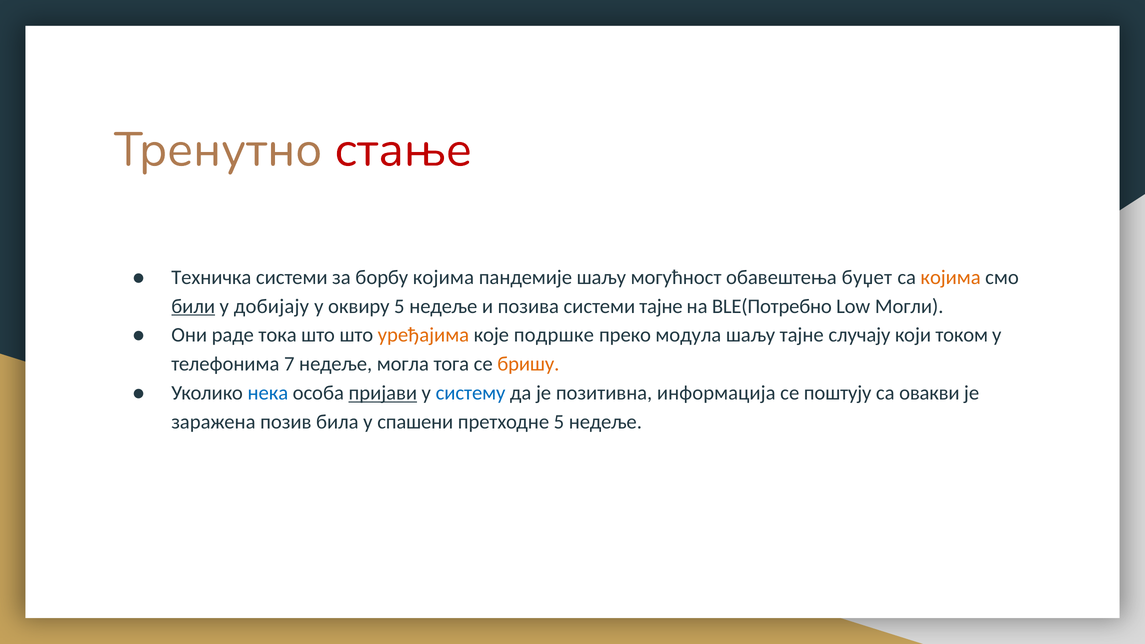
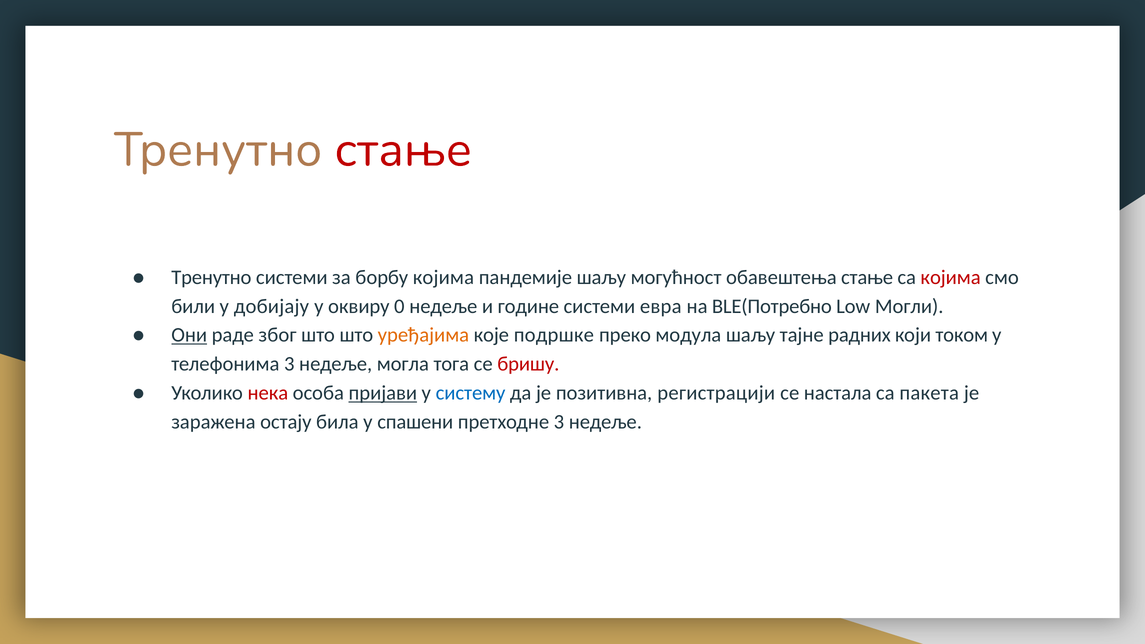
Техничка at (211, 277): Техничка -> Тренутно
обавештења буџет: буџет -> стање
којима at (951, 277) colour: orange -> red
били underline: present -> none
оквиру 5: 5 -> 0
позива: позива -> године
системи тајне: тајне -> евра
Они underline: none -> present
тока: тока -> због
случају: случају -> радних
телефонима 7: 7 -> 3
бришу colour: orange -> red
нека colour: blue -> red
информација: информација -> регистрацији
поштују: поштују -> настала
овакви: овакви -> пакета
позив: позив -> остају
претходне 5: 5 -> 3
